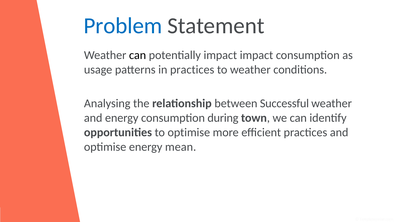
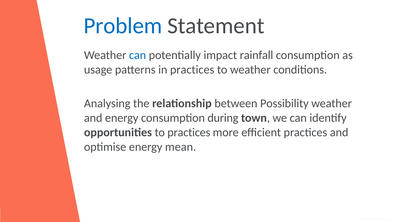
can at (138, 55) colour: black -> blue
impact impact: impact -> rainfall
Successful: Successful -> Possibility
to optimise: optimise -> practices
